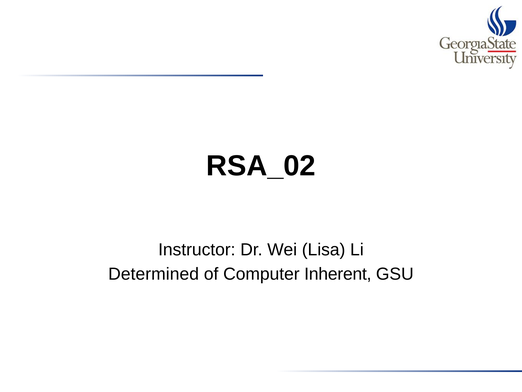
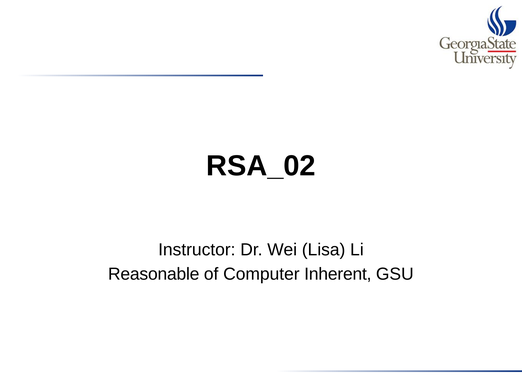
Determined: Determined -> Reasonable
